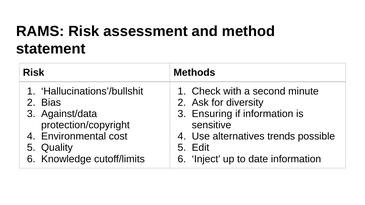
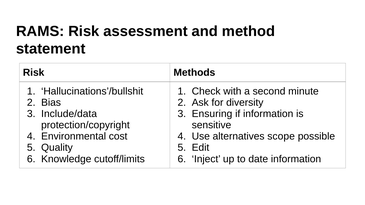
Against/data: Against/data -> Include/data
trends: trends -> scope
